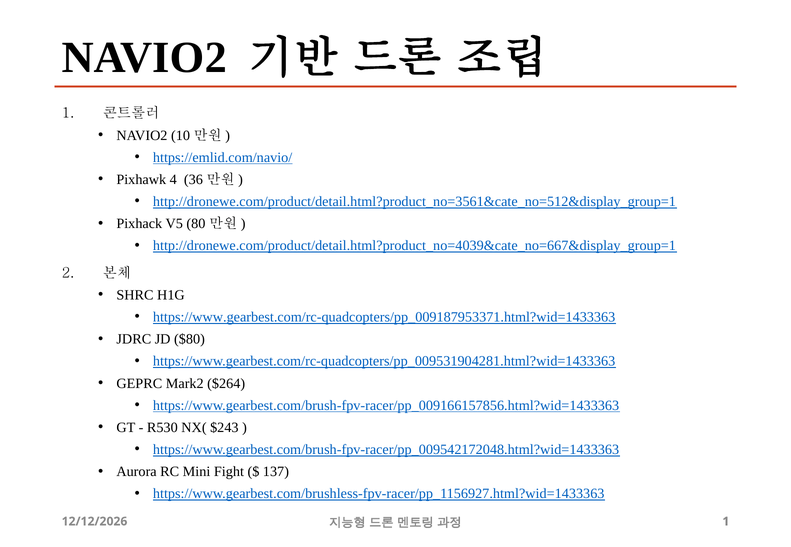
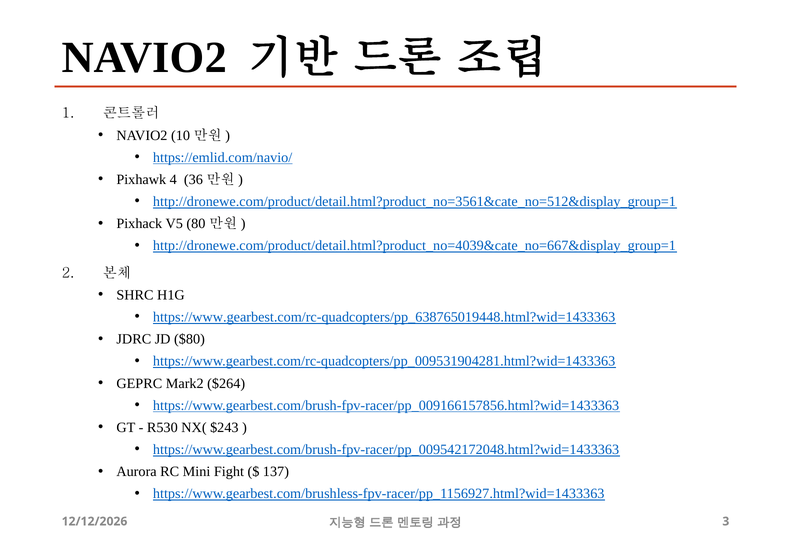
https://www.gearbest.com/rc-quadcopters/pp_009187953371.html?wid=1433363: https://www.gearbest.com/rc-quadcopters/pp_009187953371.html?wid=1433363 -> https://www.gearbest.com/rc-quadcopters/pp_638765019448.html?wid=1433363
1 at (726, 522): 1 -> 3
